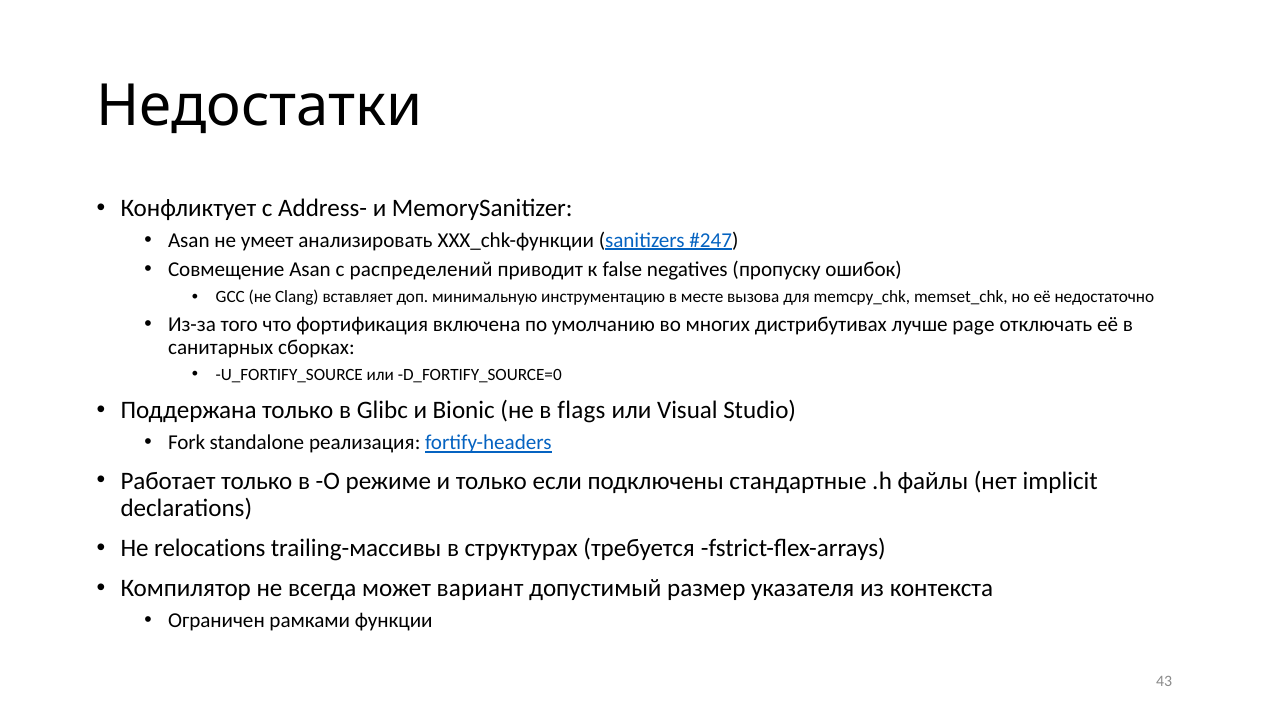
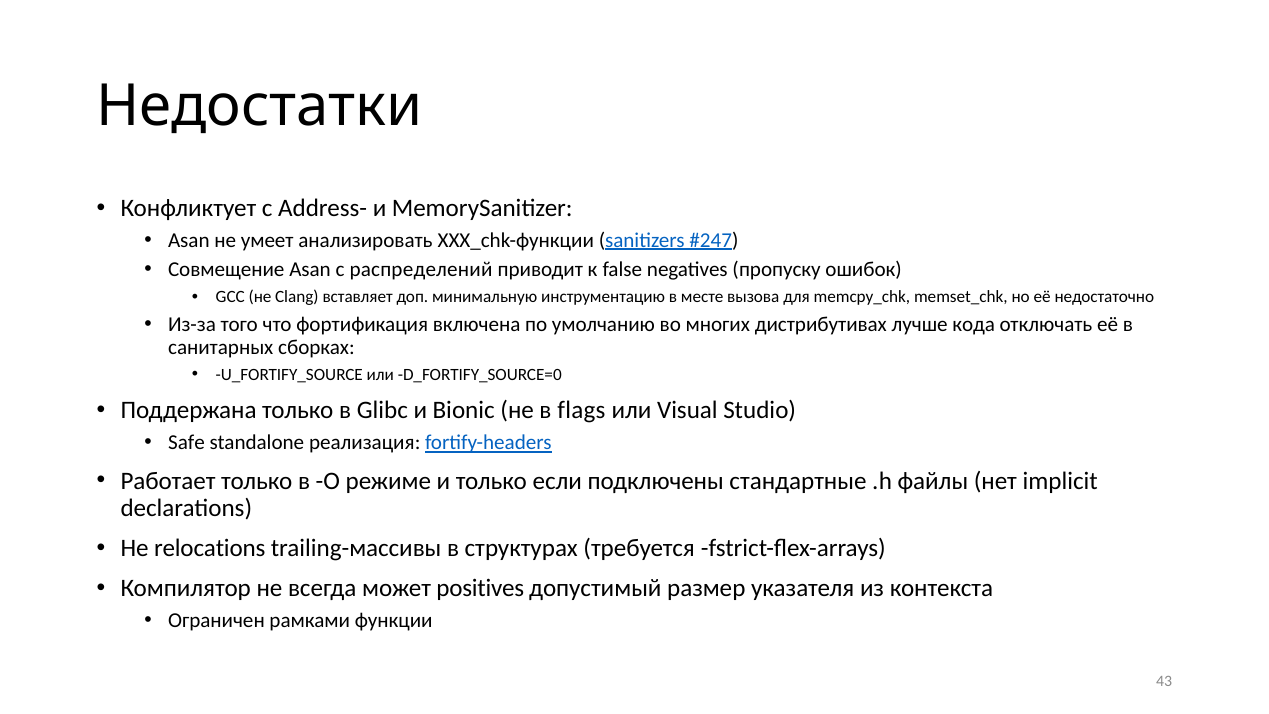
page: page -> кода
Fork: Fork -> Safe
вариант: вариант -> positives
